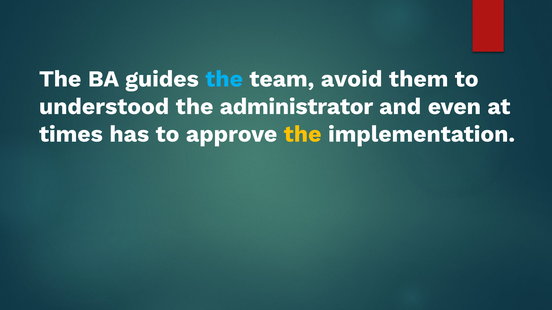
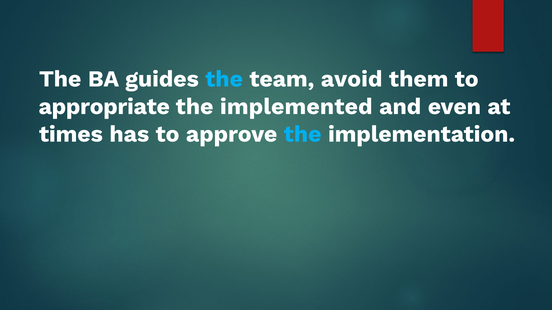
understood: understood -> appropriate
administrator: administrator -> implemented
the at (303, 134) colour: yellow -> light blue
